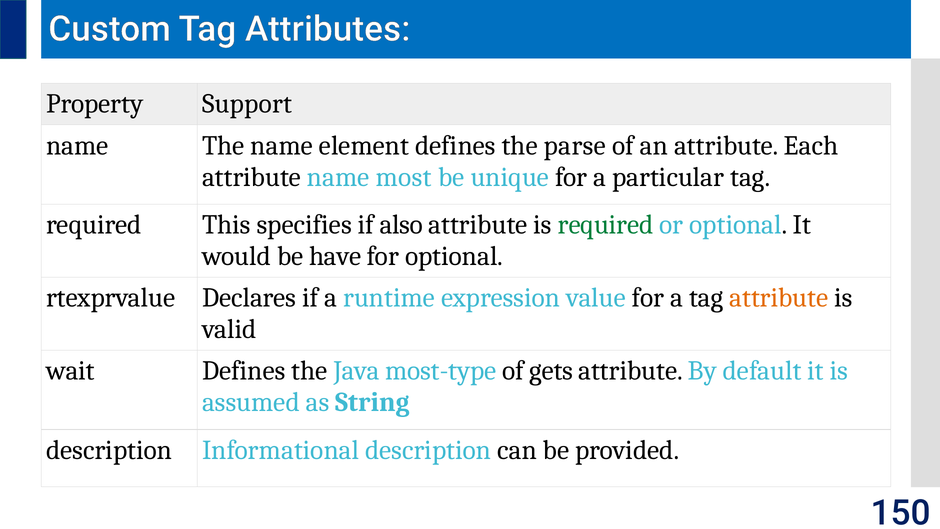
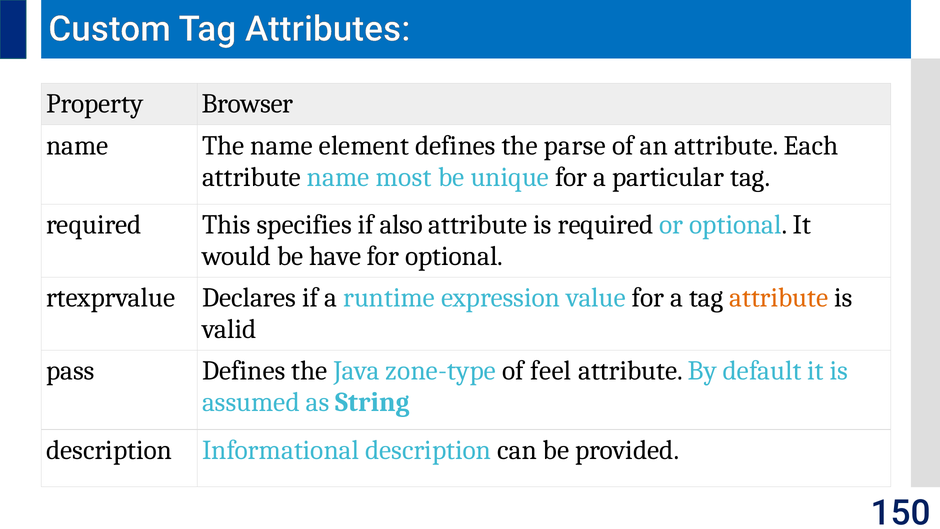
Support: Support -> Browser
required at (606, 225) colour: green -> black
wait: wait -> pass
most-type: most-type -> zone-type
gets: gets -> feel
